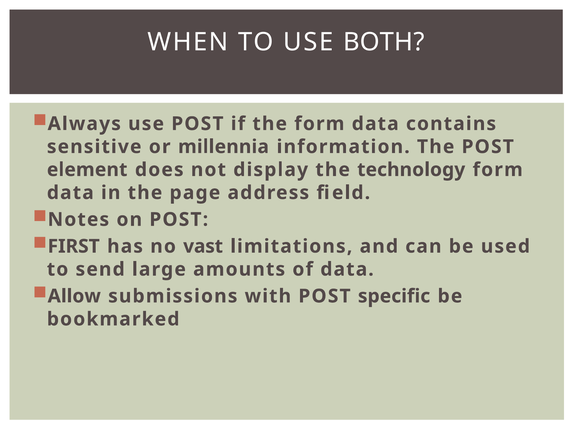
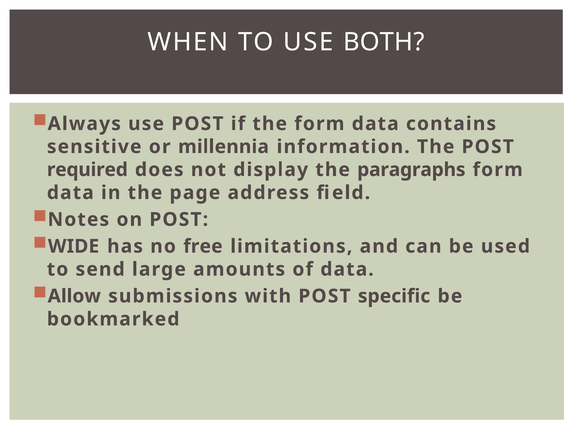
element: element -> required
technology: technology -> paragraphs
FIRST: FIRST -> WIDE
vast: vast -> free
